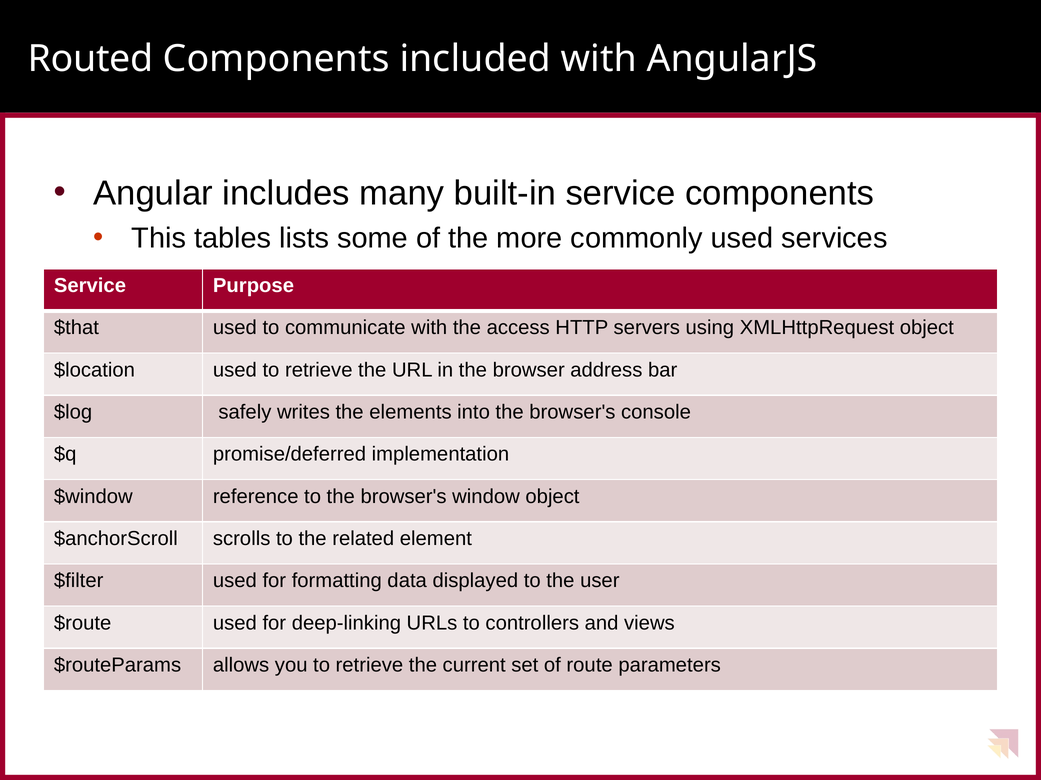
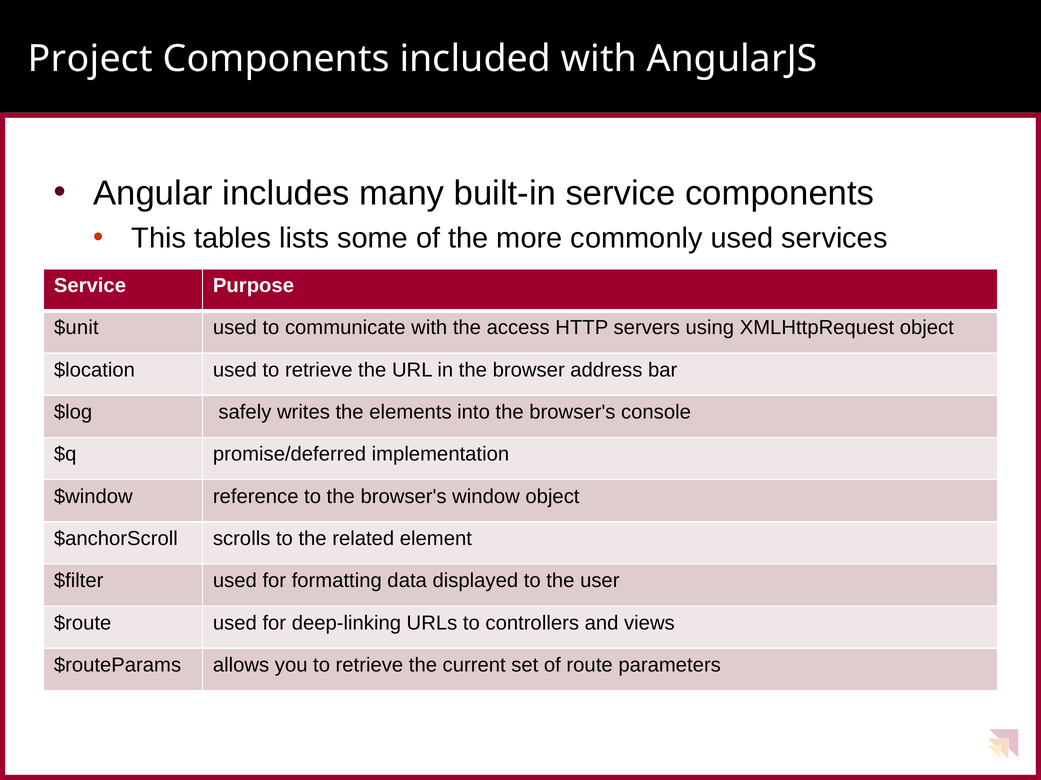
Routed: Routed -> Project
$that: $that -> $unit
